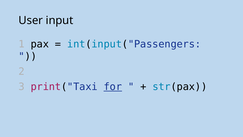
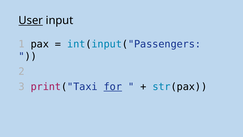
User underline: none -> present
